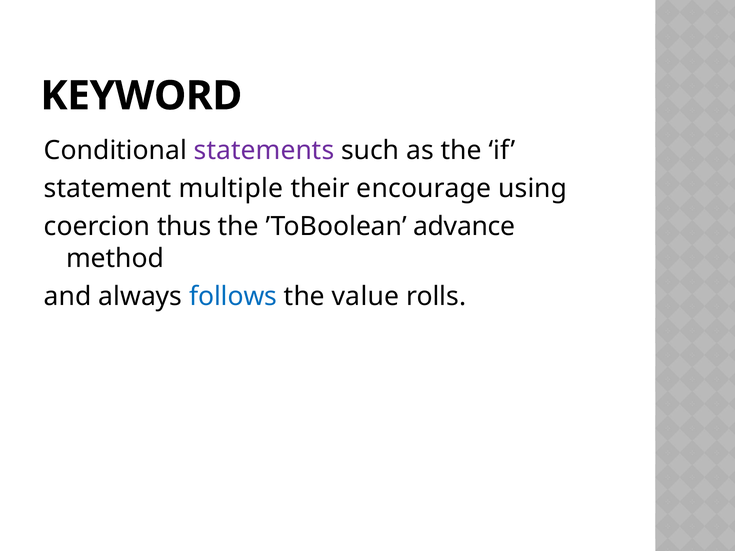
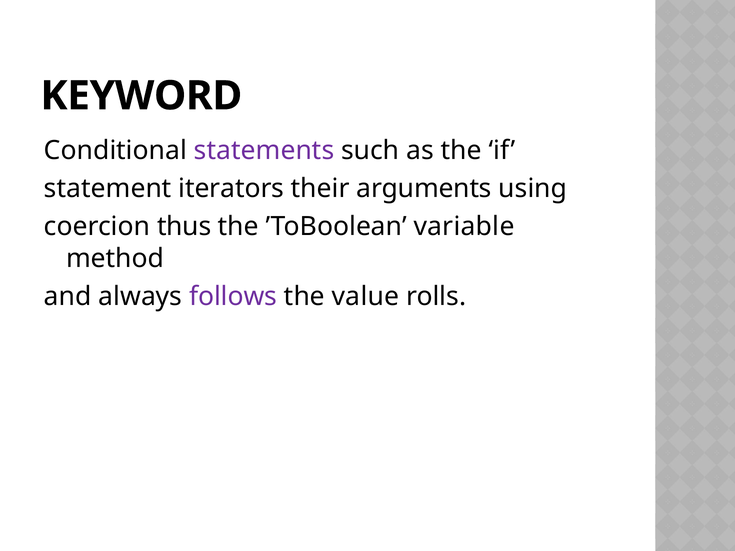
multiple: multiple -> iterators
encourage: encourage -> arguments
advance: advance -> variable
follows colour: blue -> purple
